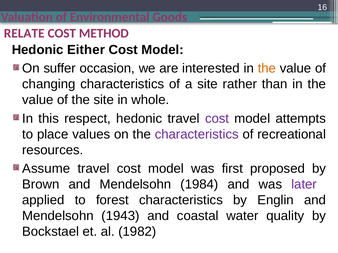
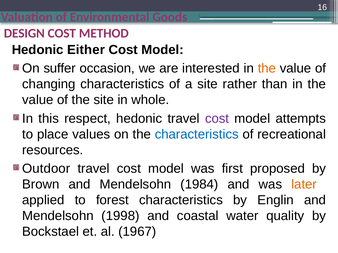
RELATE: RELATE -> DESIGN
characteristics at (197, 134) colour: purple -> blue
Assume: Assume -> Outdoor
later colour: purple -> orange
1943: 1943 -> 1998
1982: 1982 -> 1967
